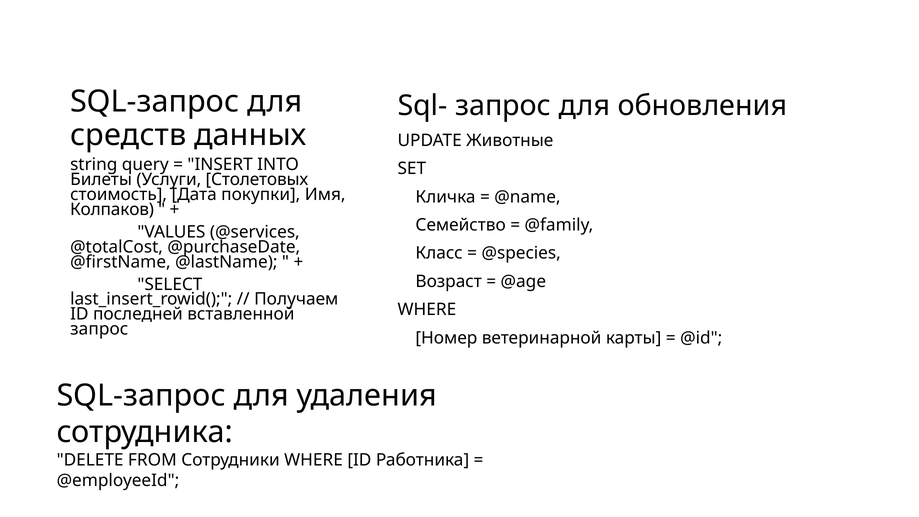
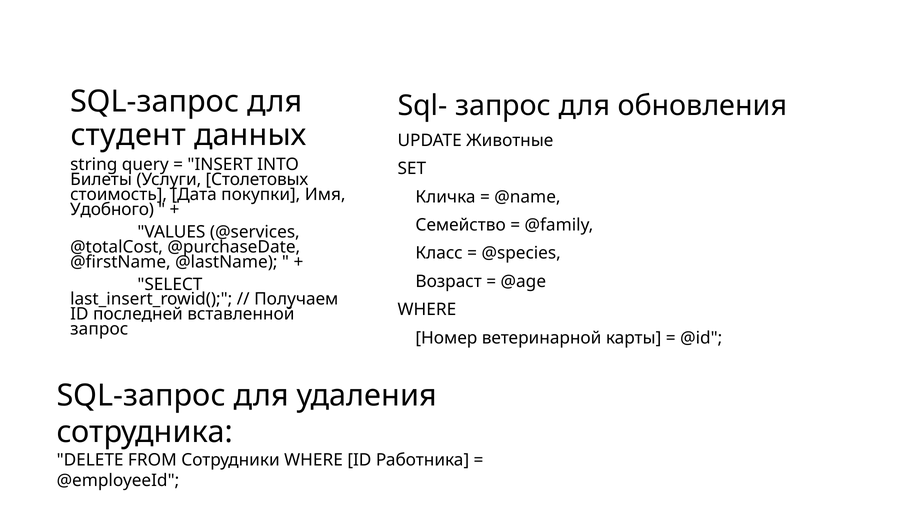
средств: средств -> студент
Колпаков: Колпаков -> Удобного
